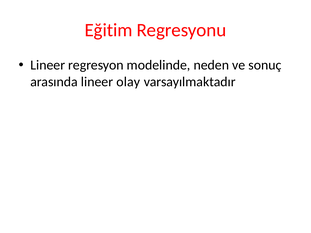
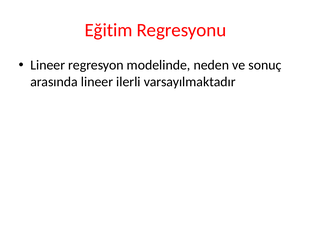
olay: olay -> ilerli
